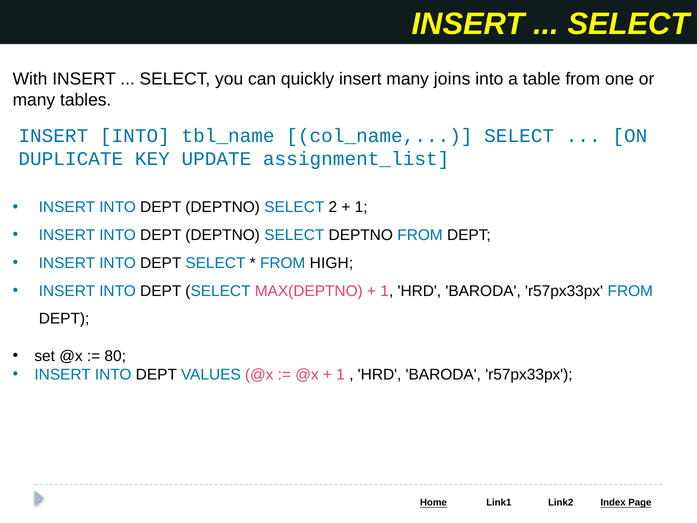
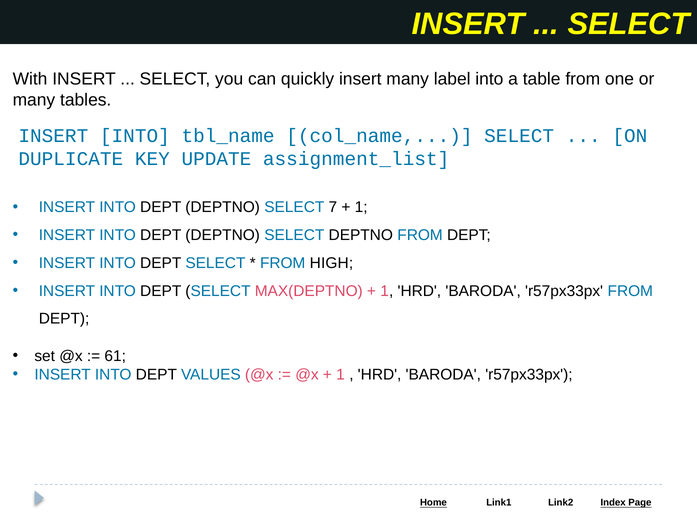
joins: joins -> label
2: 2 -> 7
80: 80 -> 61
